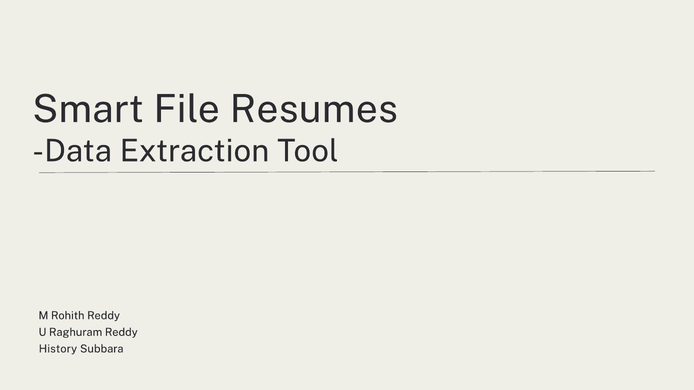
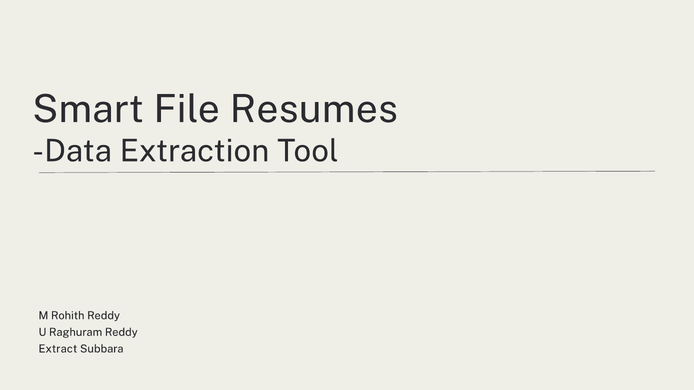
History: History -> Extract
